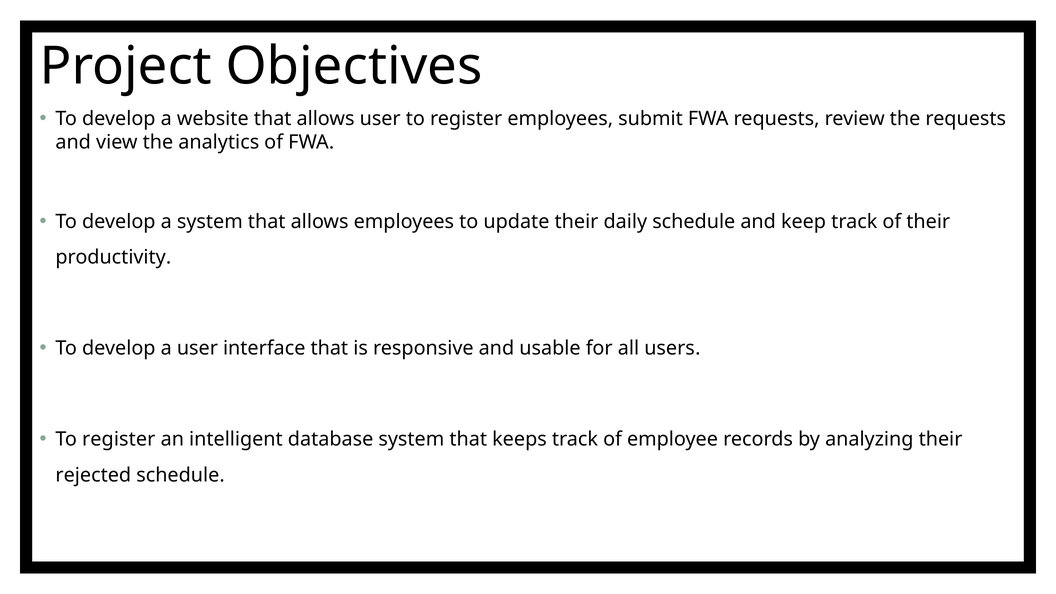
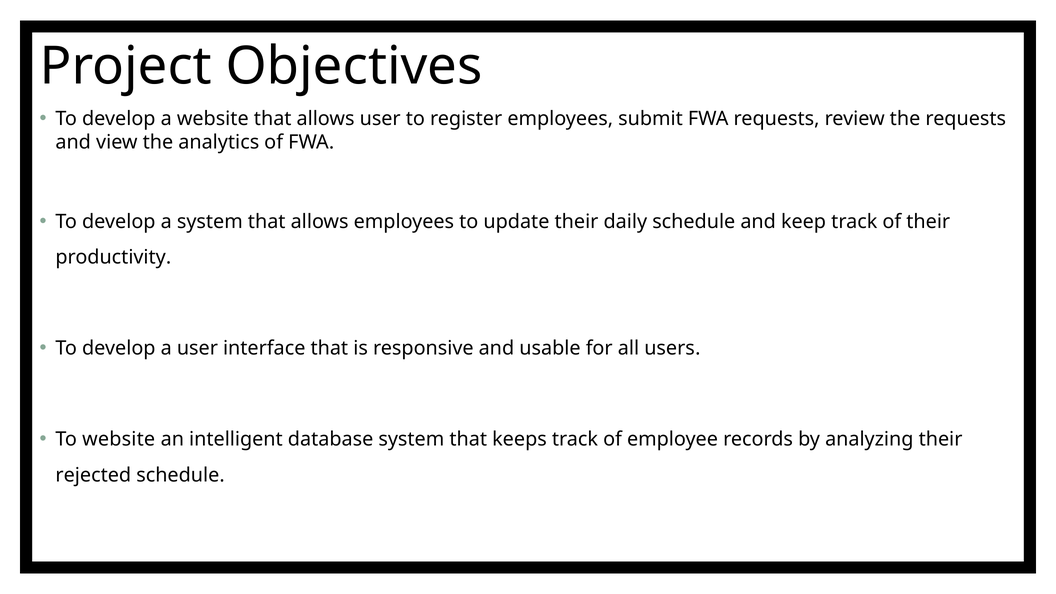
register at (119, 439): register -> website
